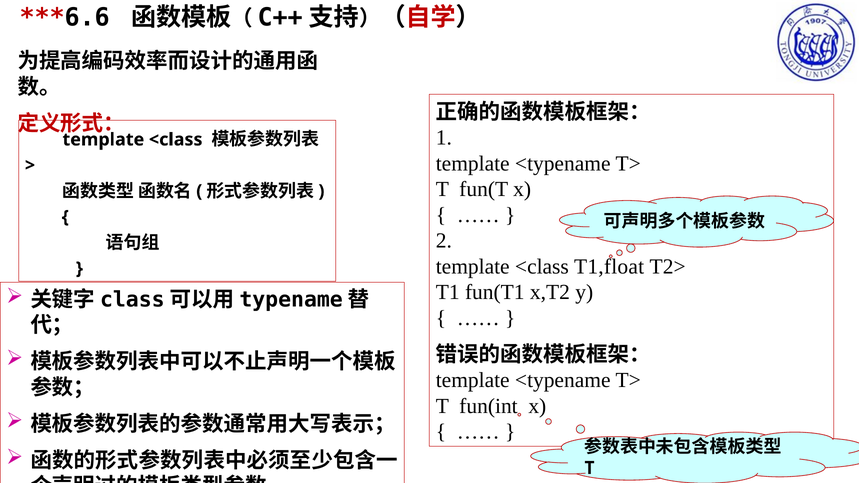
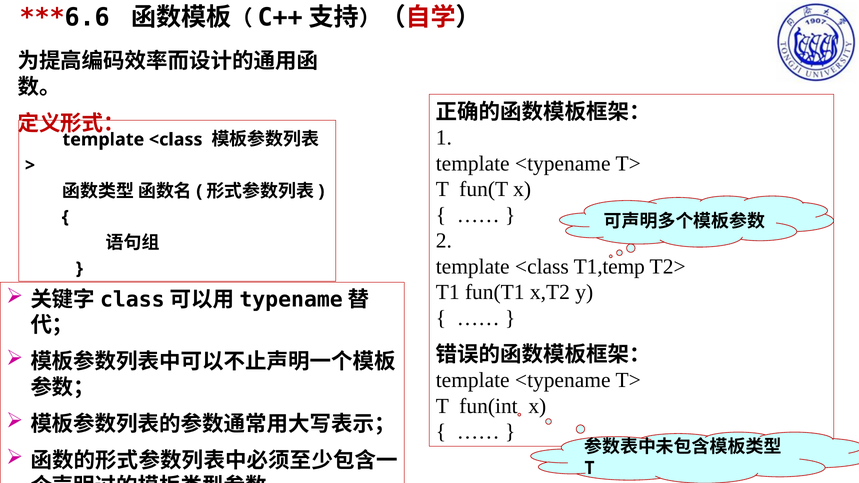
T1,float: T1,float -> T1,temp
